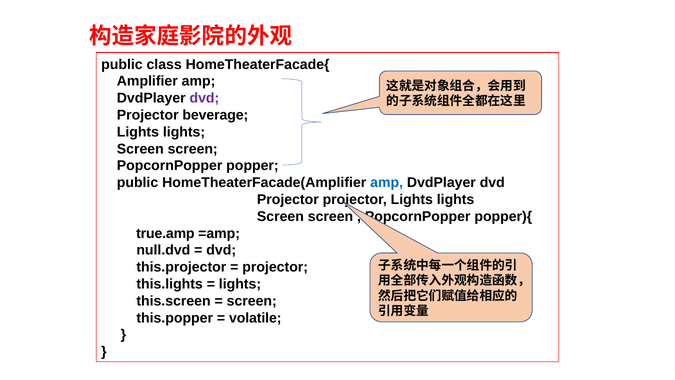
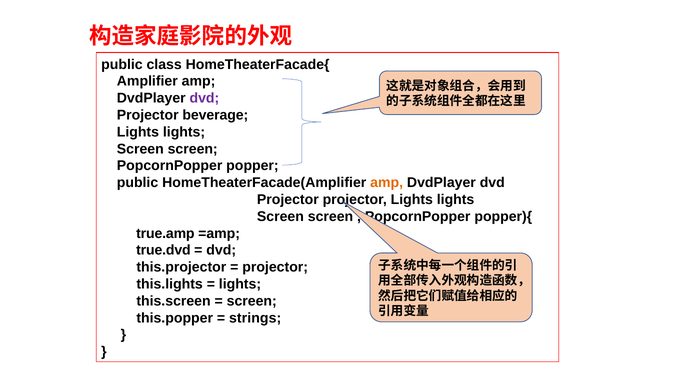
amp at (387, 183) colour: blue -> orange
null.dvd: null.dvd -> true.dvd
volatile: volatile -> strings
